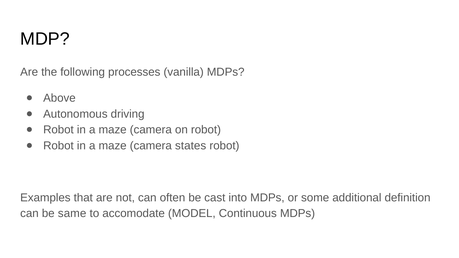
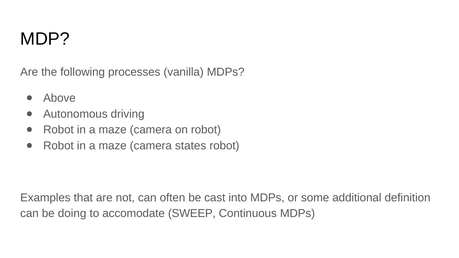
same: same -> doing
MODEL: MODEL -> SWEEP
